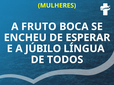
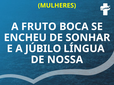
ESPERAR: ESPERAR -> SONHAR
TODOS: TODOS -> NOSSA
